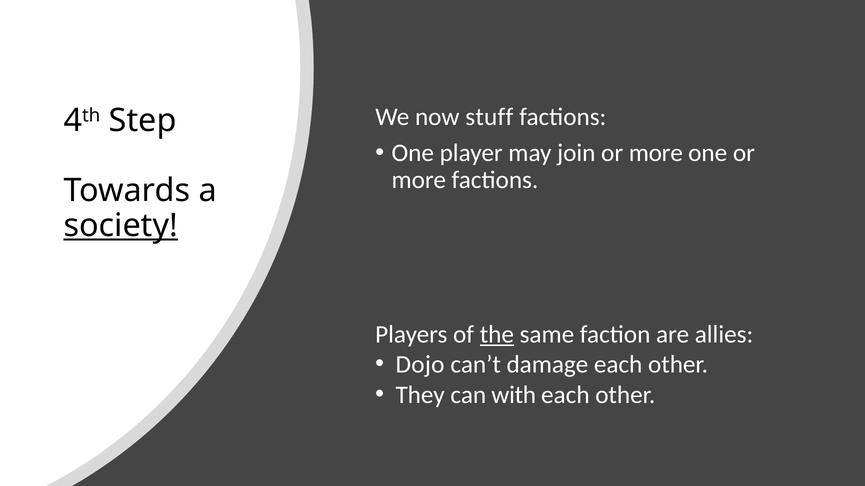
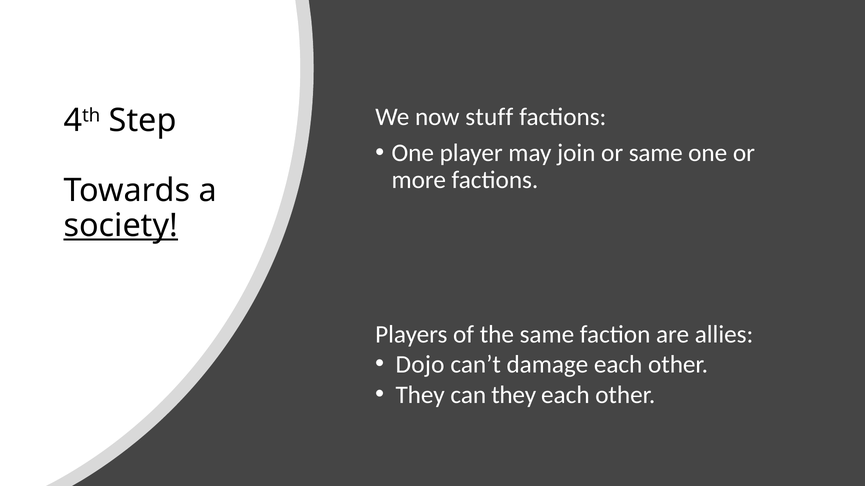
join or more: more -> same
the underline: present -> none
can with: with -> they
